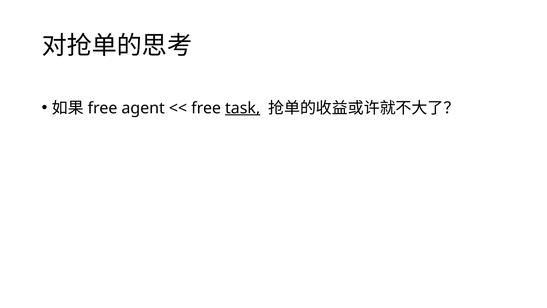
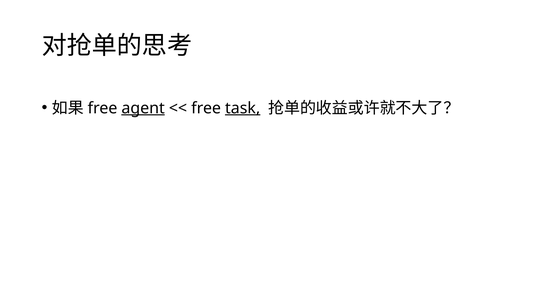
agent underline: none -> present
